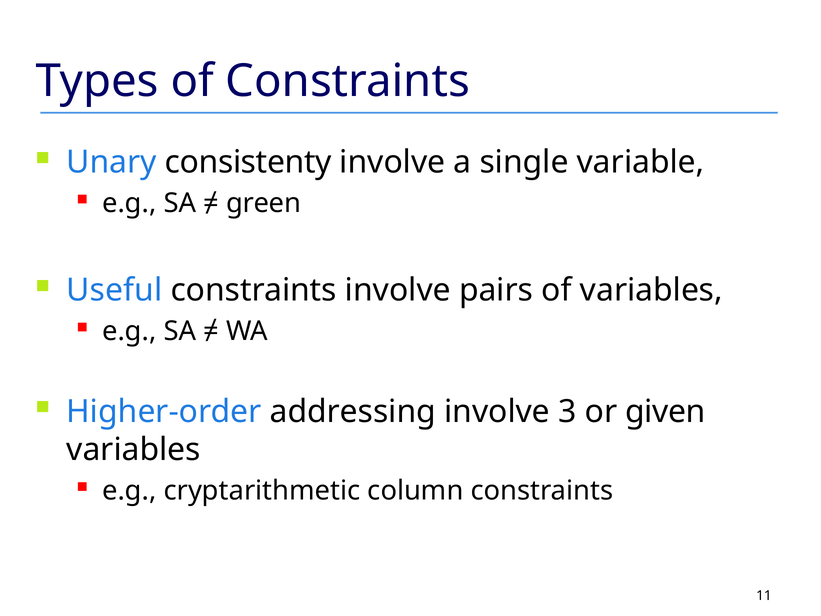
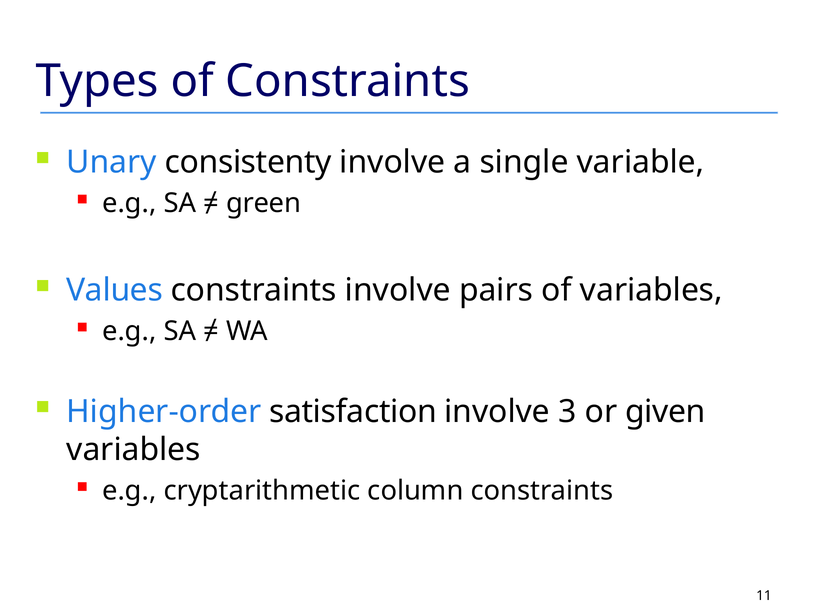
Useful: Useful -> Values
addressing: addressing -> satisfaction
